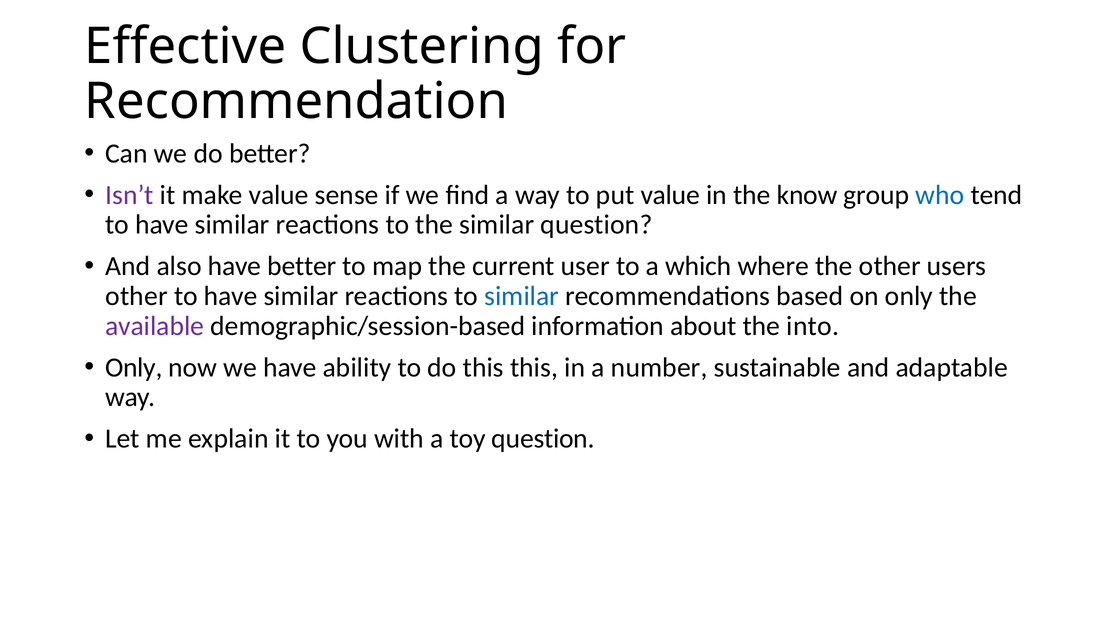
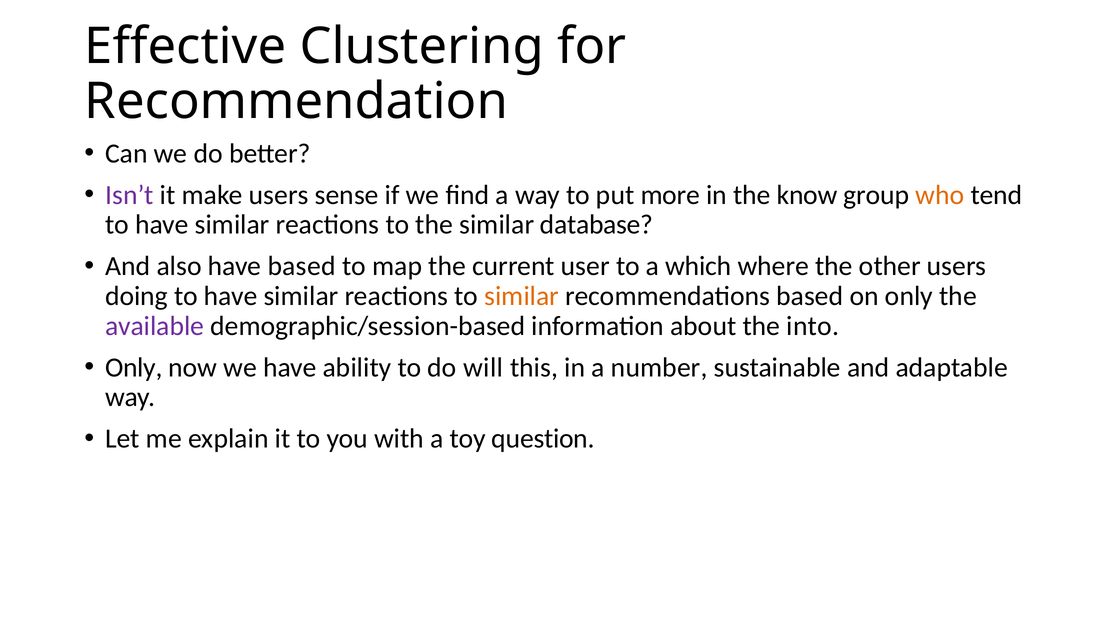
make value: value -> users
put value: value -> more
who colour: blue -> orange
similar question: question -> database
have better: better -> based
other at (136, 296): other -> doing
similar at (522, 296) colour: blue -> orange
do this: this -> will
